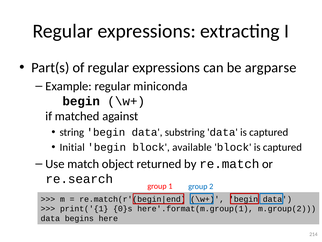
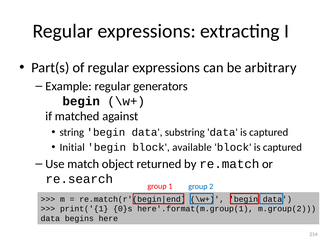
argparse: argparse -> arbitrary
miniconda: miniconda -> generators
